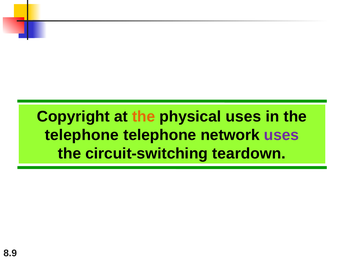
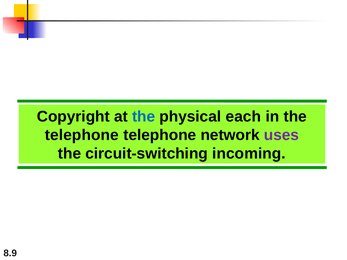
the at (144, 117) colour: orange -> blue
physical uses: uses -> each
teardown: teardown -> incoming
